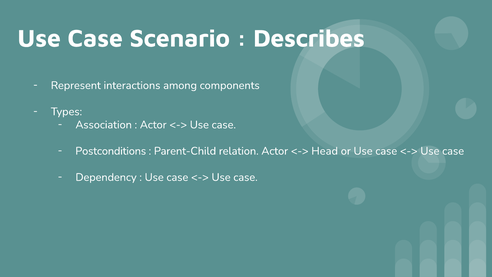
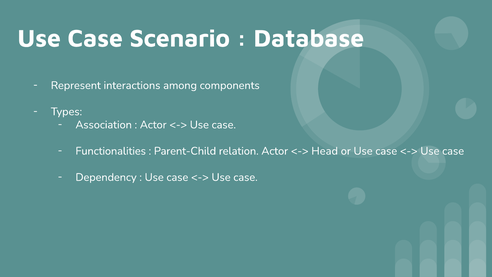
Describes: Describes -> Database
Postconditions: Postconditions -> Functionalities
